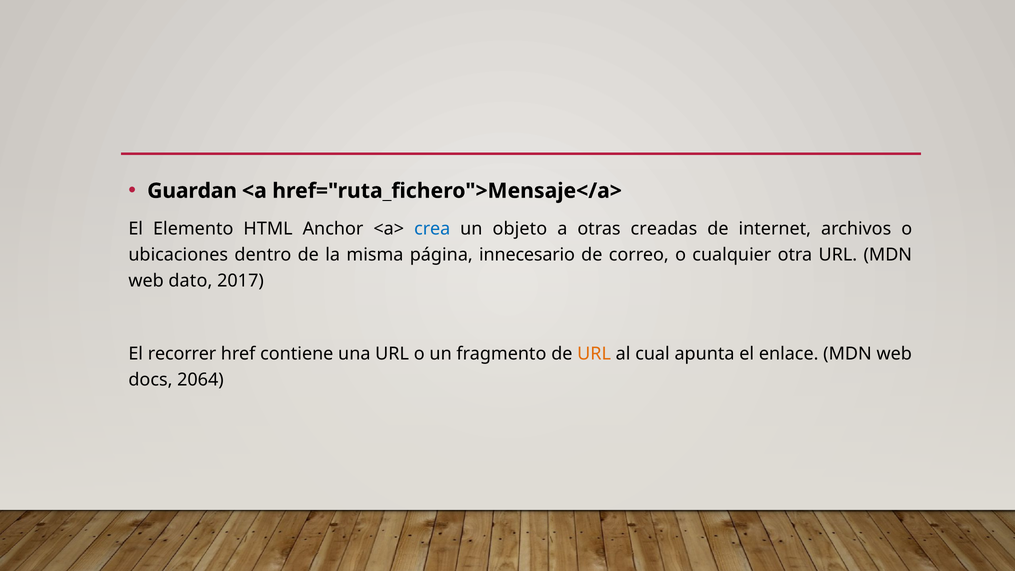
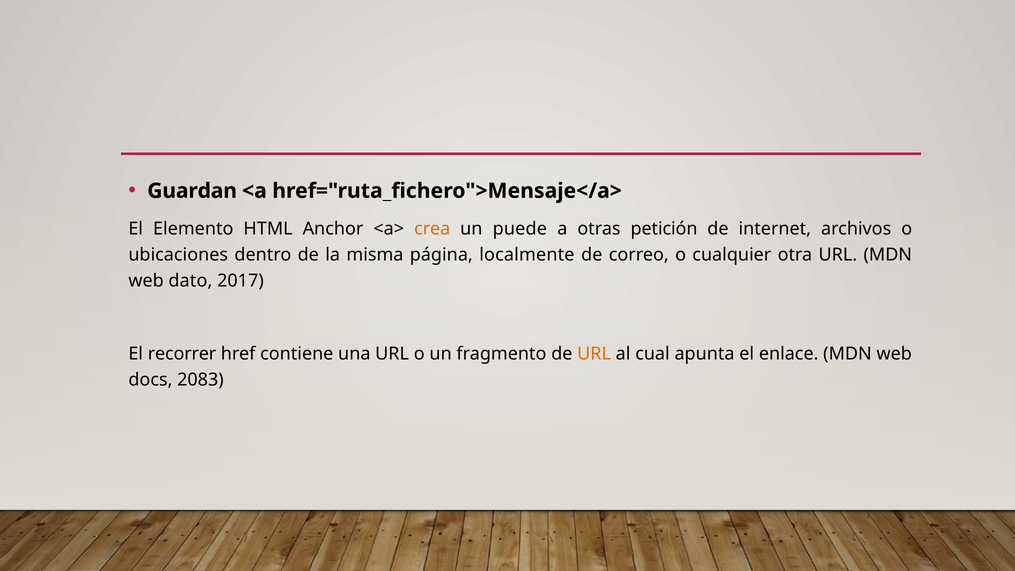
crea colour: blue -> orange
objeto: objeto -> puede
creadas: creadas -> petición
innecesario: innecesario -> localmente
2064: 2064 -> 2083
